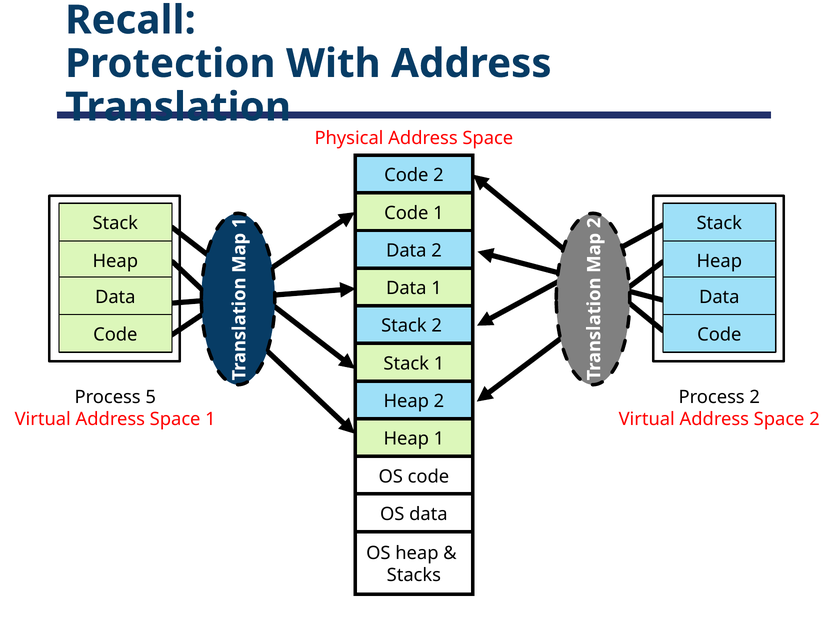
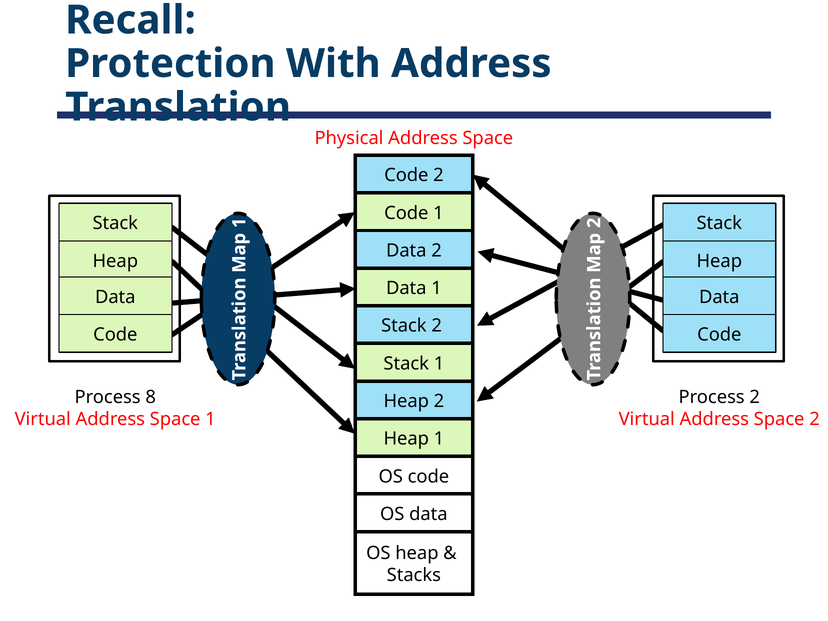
5: 5 -> 8
